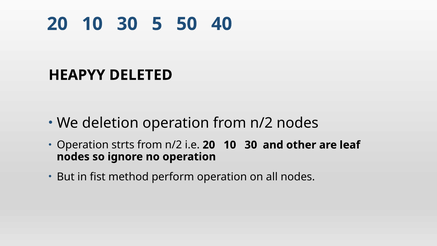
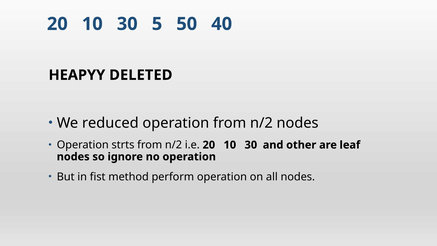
deletion: deletion -> reduced
